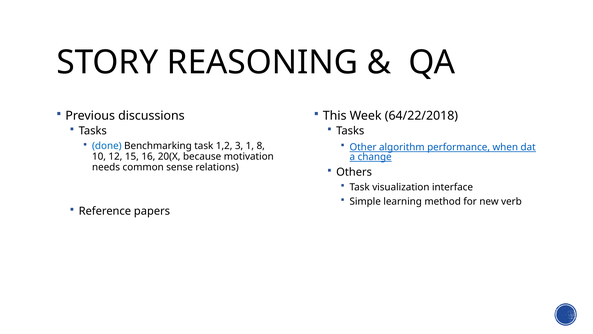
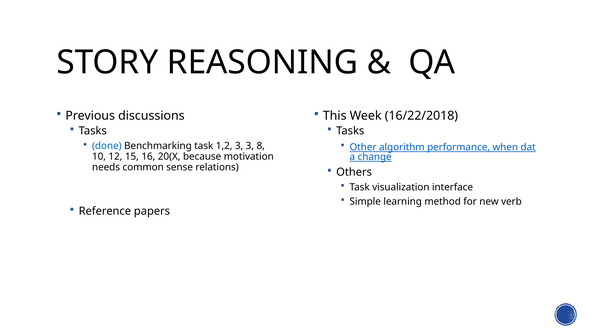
64/22/2018: 64/22/2018 -> 16/22/2018
3 1: 1 -> 3
